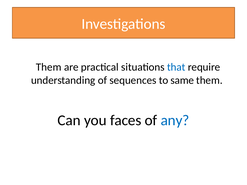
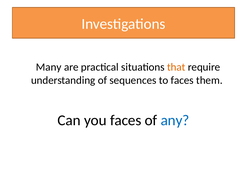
Them at (49, 67): Them -> Many
that colour: blue -> orange
to same: same -> faces
